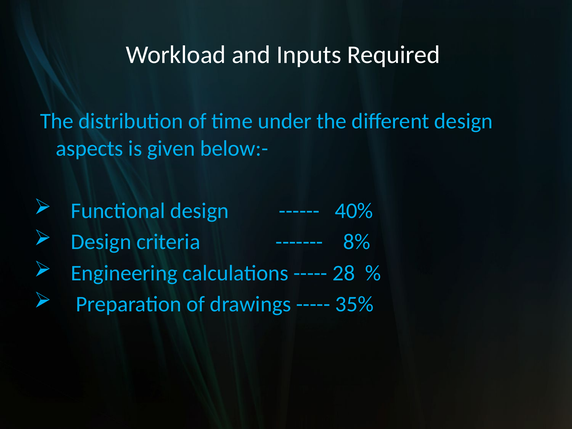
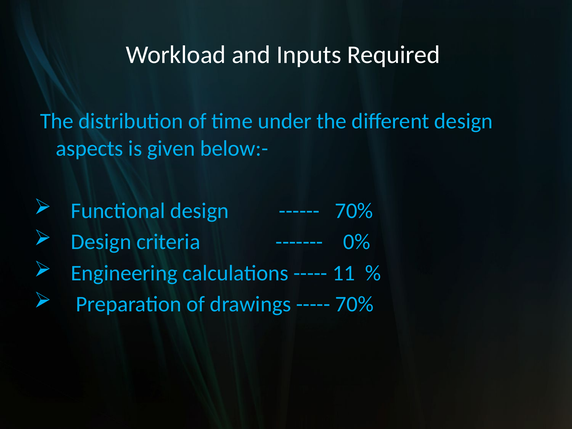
40% at (354, 211): 40% -> 70%
8%: 8% -> 0%
28: 28 -> 11
35% at (354, 304): 35% -> 70%
